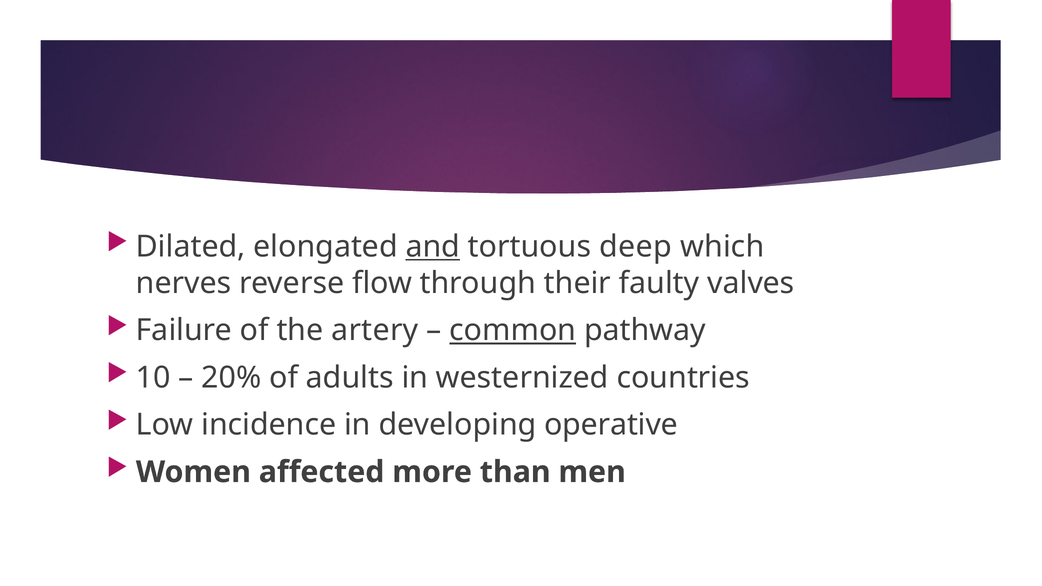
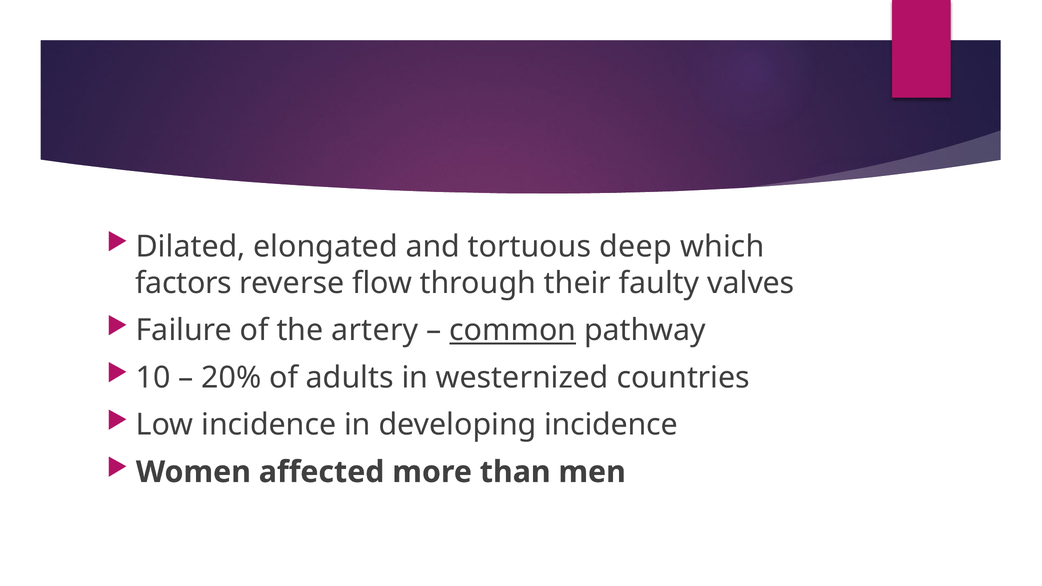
and underline: present -> none
nerves: nerves -> factors
developing operative: operative -> incidence
